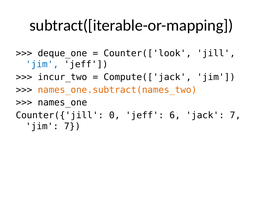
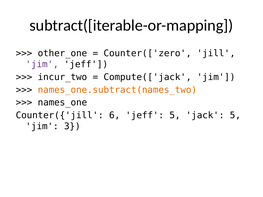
deque_one: deque_one -> other_one
Counter(['look: Counter(['look -> Counter(['zero
jim at (42, 64) colour: blue -> purple
0: 0 -> 6
jeff 6: 6 -> 5
jack 7: 7 -> 5
jim 7: 7 -> 3
